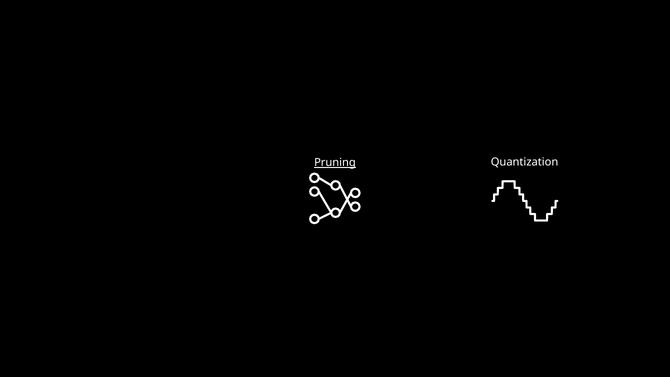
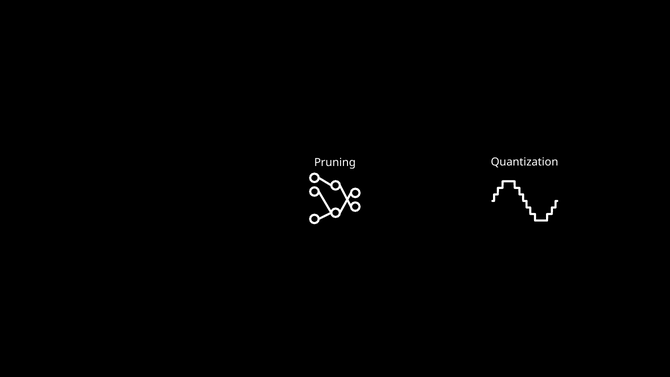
Pruning underline: present -> none
